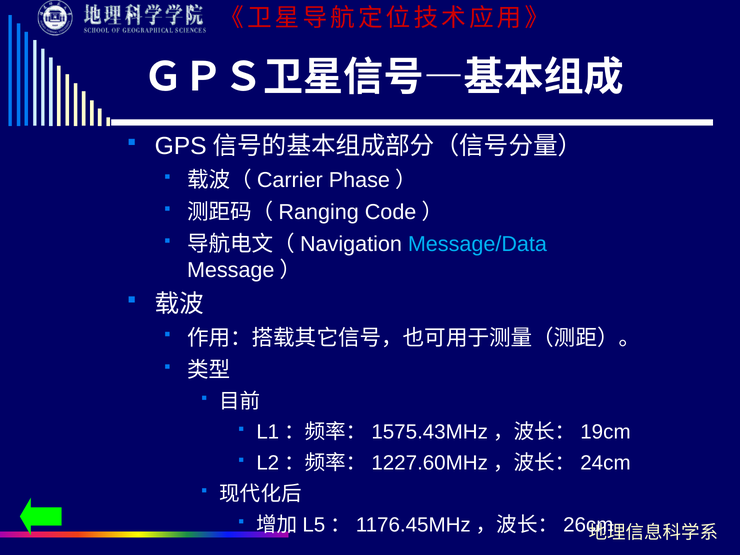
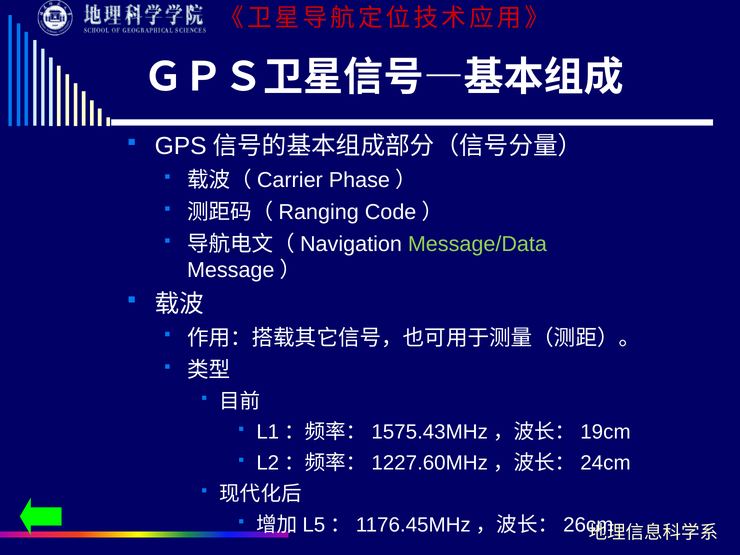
Message/Data colour: light blue -> light green
